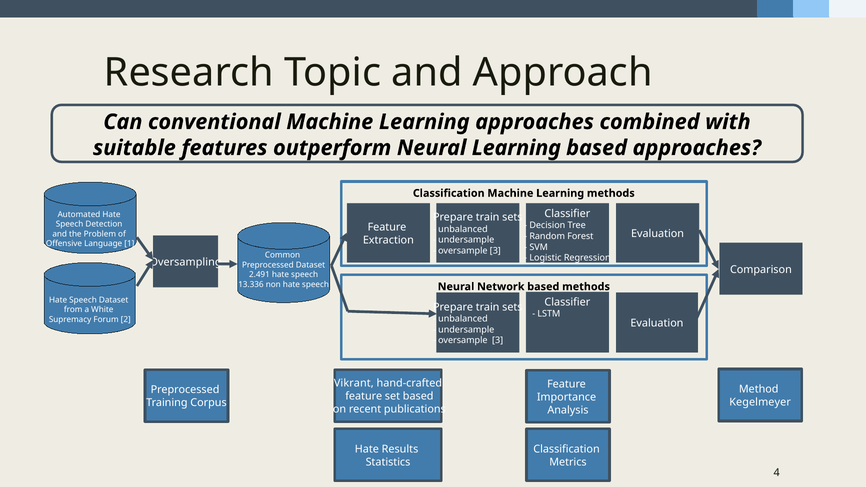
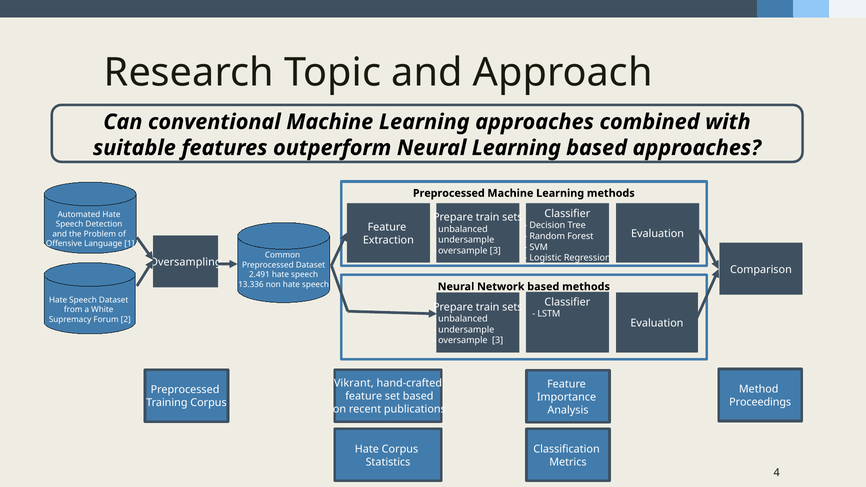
Classification at (449, 193): Classification -> Preprocessed
Kegelmeyer: Kegelmeyer -> Proceedings
Hate Results: Results -> Corpus
